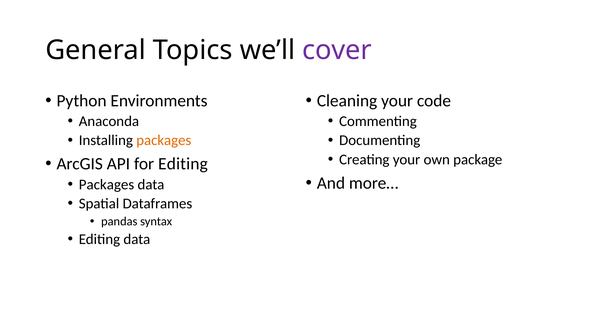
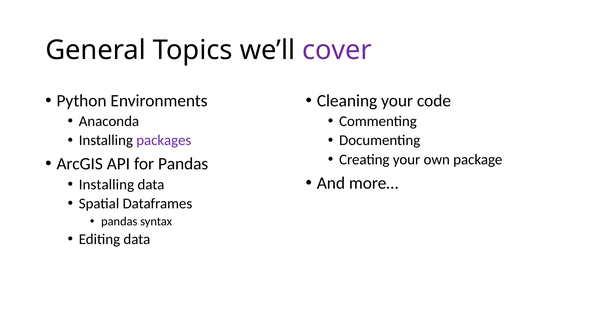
packages at (164, 140) colour: orange -> purple
for Editing: Editing -> Pandas
Packages at (107, 184): Packages -> Installing
